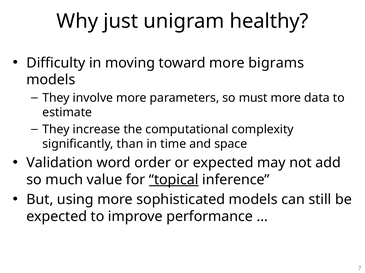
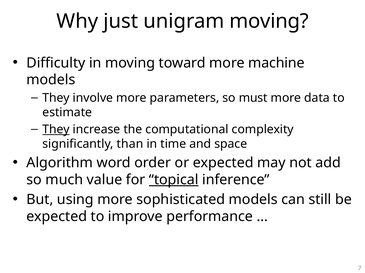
unigram healthy: healthy -> moving
bigrams: bigrams -> machine
They at (56, 130) underline: none -> present
Validation: Validation -> Algorithm
